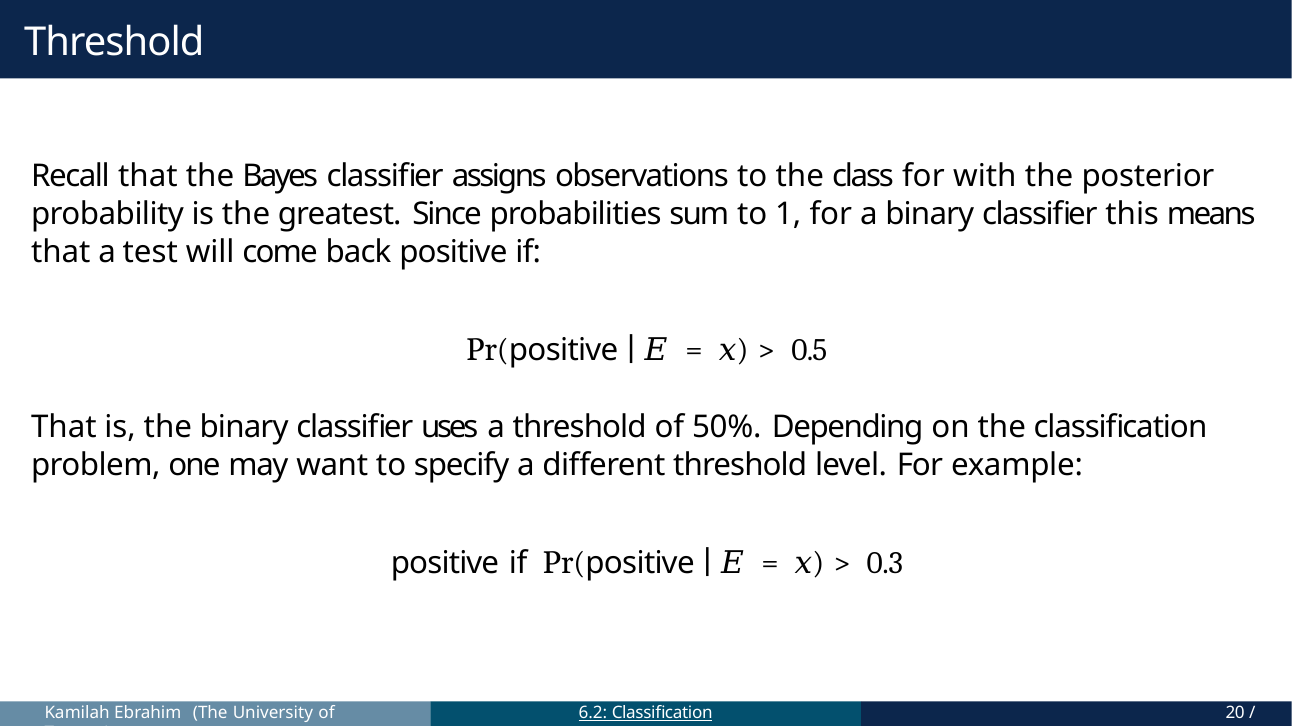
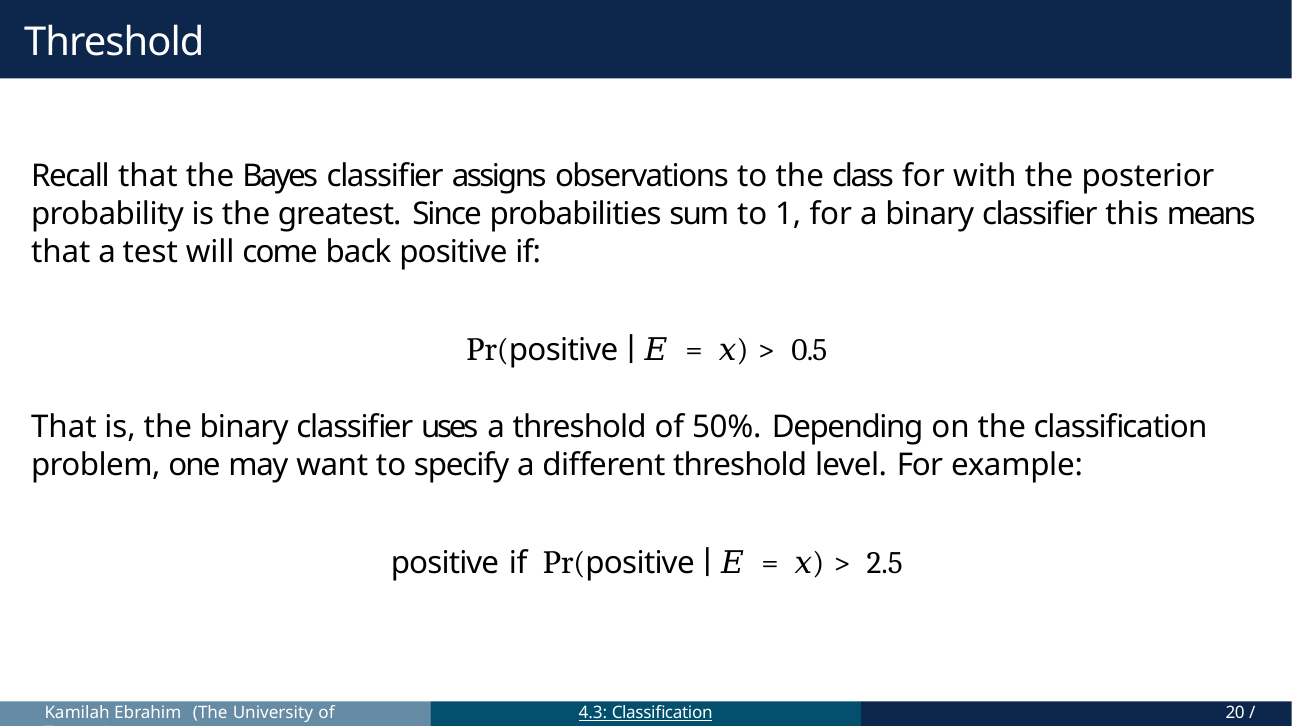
0.3: 0.3 -> 2.5
6.2: 6.2 -> 4.3
